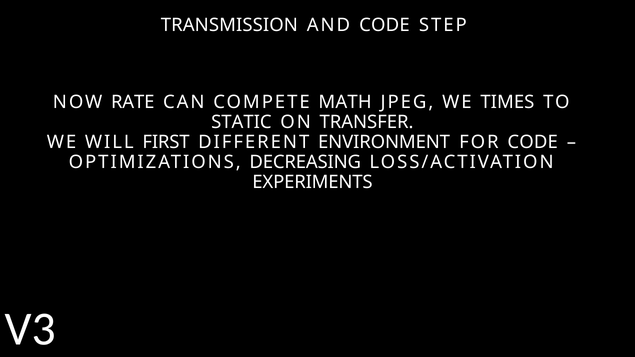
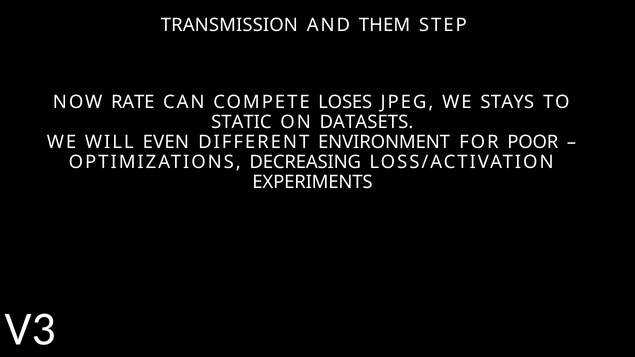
AND CODE: CODE -> THEM
MATH: MATH -> LOSES
TIMES: TIMES -> STAYS
TRANSFER: TRANSFER -> DATASETS
FIRST: FIRST -> EVEN
FOR CODE: CODE -> POOR
